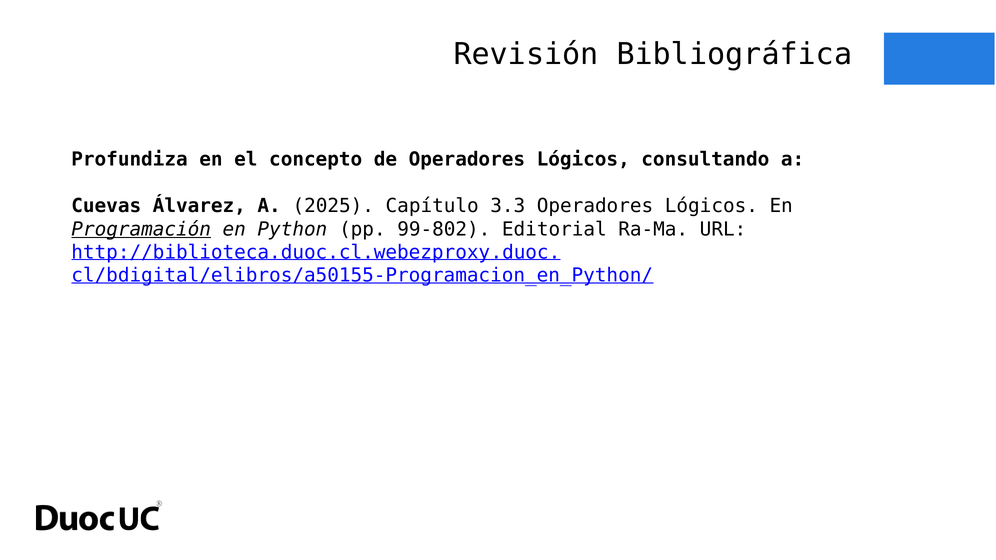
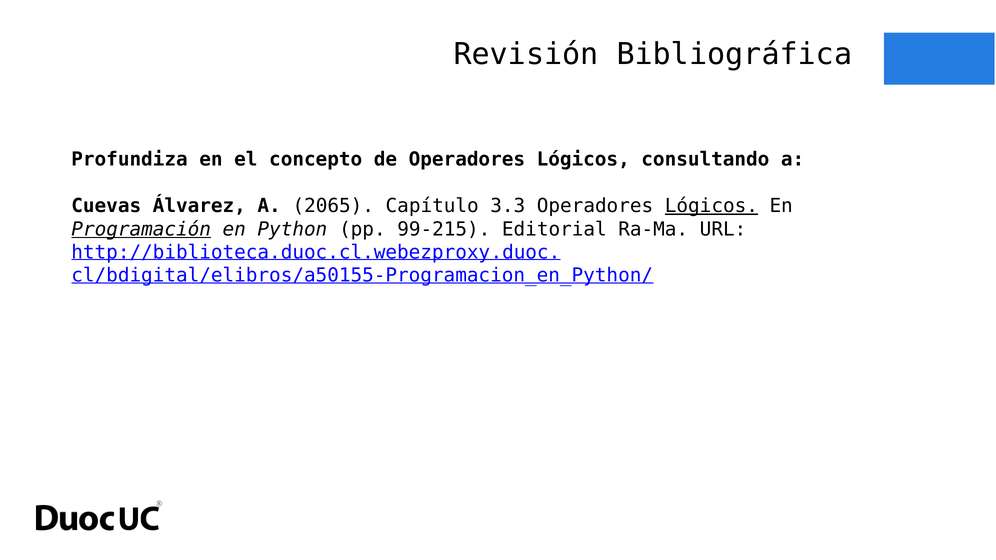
2025: 2025 -> 2065
Lógicos at (711, 206) underline: none -> present
99-802: 99-802 -> 99-215
